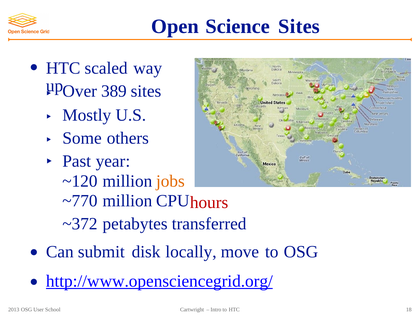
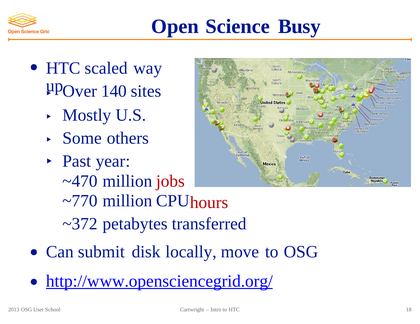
Science Sites: Sites -> Busy
389: 389 -> 140
~120: ~120 -> ~470
jobs colour: orange -> red
